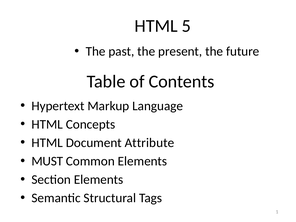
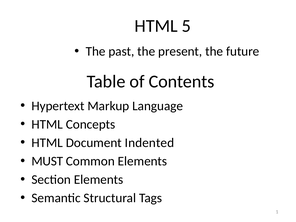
Attribute: Attribute -> Indented
